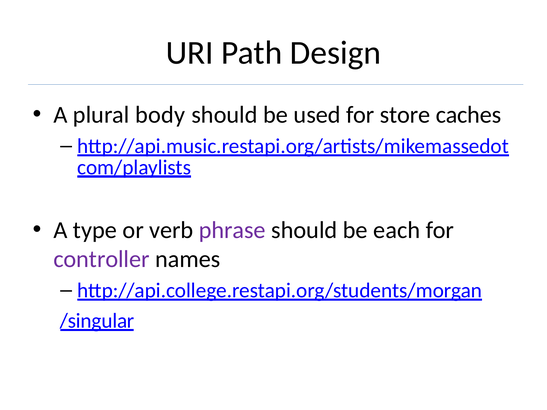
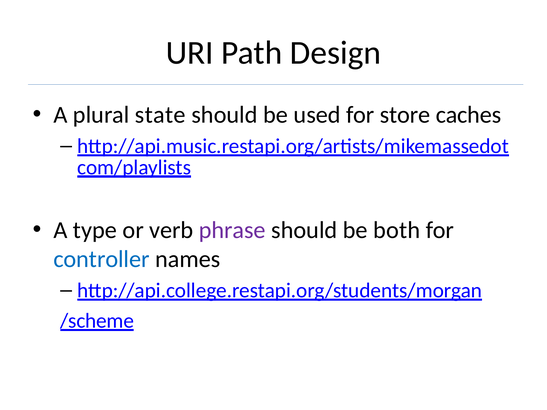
body: body -> state
each: each -> both
controller colour: purple -> blue
/singular: /singular -> /scheme
